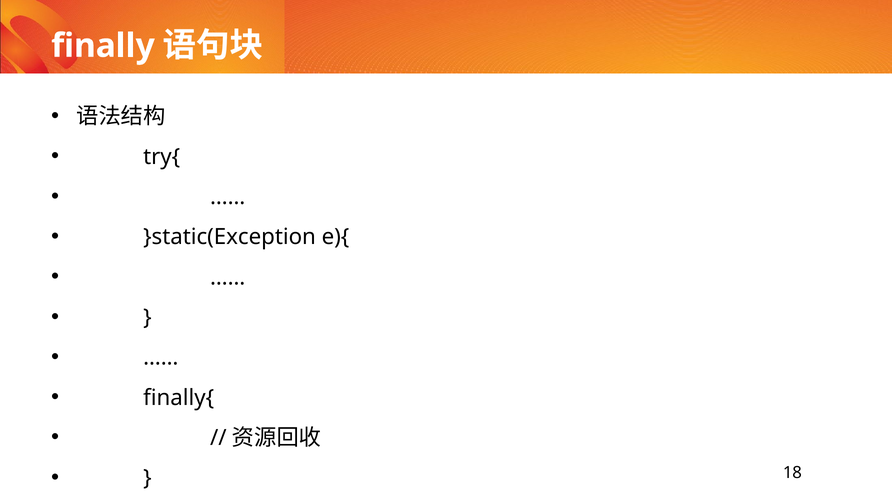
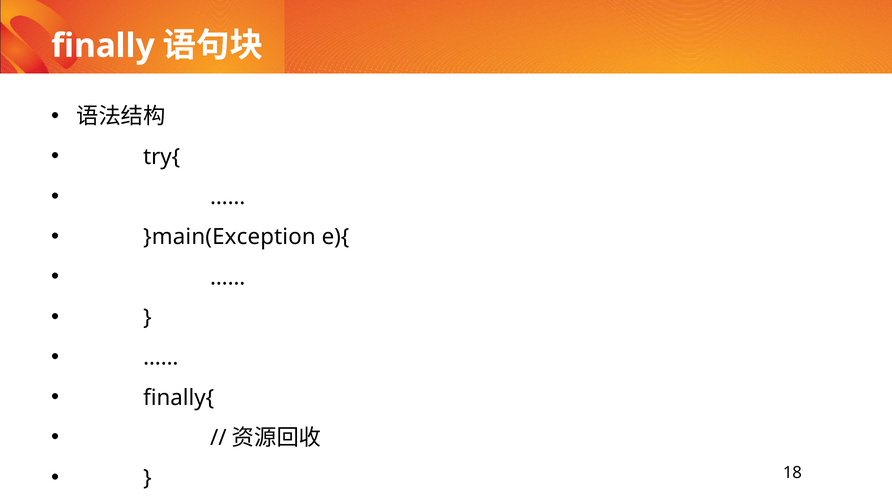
}static(Exception: }static(Exception -> }main(Exception
